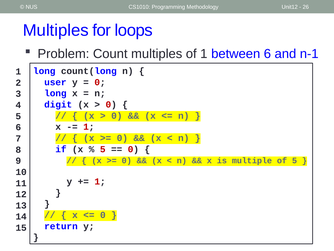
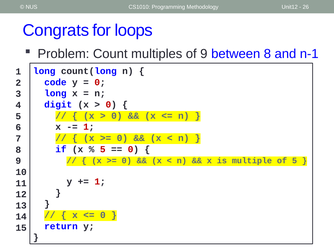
Multiples at (56, 30): Multiples -> Congrats
of 1: 1 -> 9
between 6: 6 -> 8
user: user -> code
